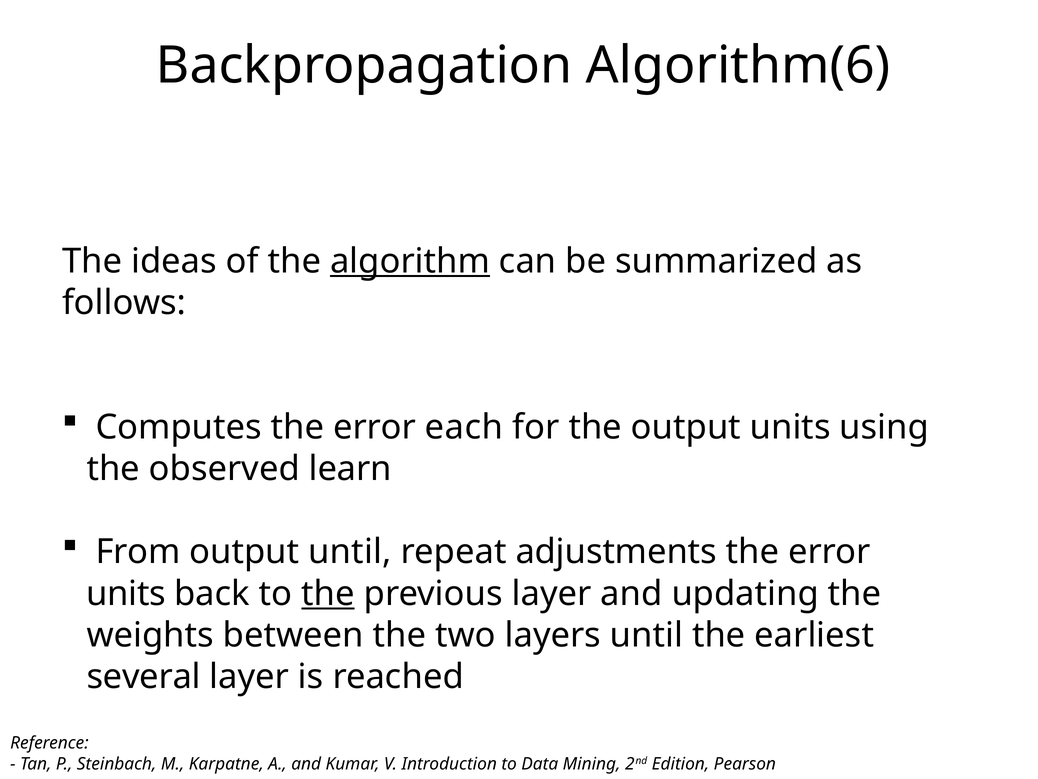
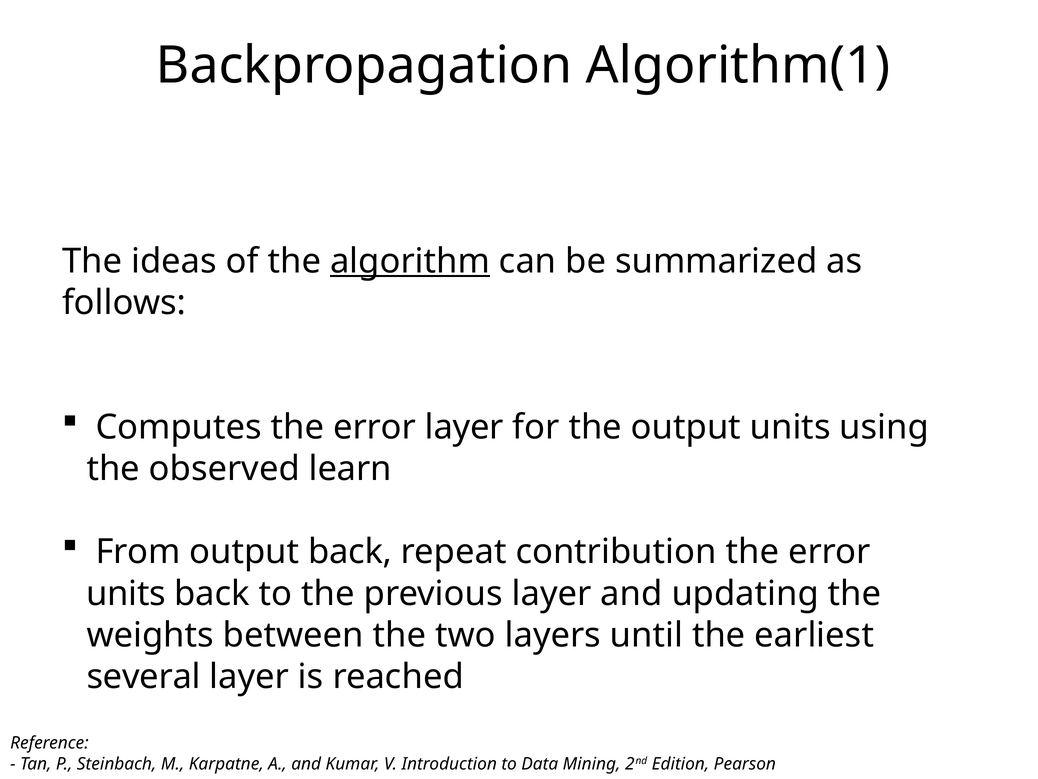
Algorithm(6: Algorithm(6 -> Algorithm(1
error each: each -> layer
output until: until -> back
adjustments: adjustments -> contribution
the at (328, 593) underline: present -> none
